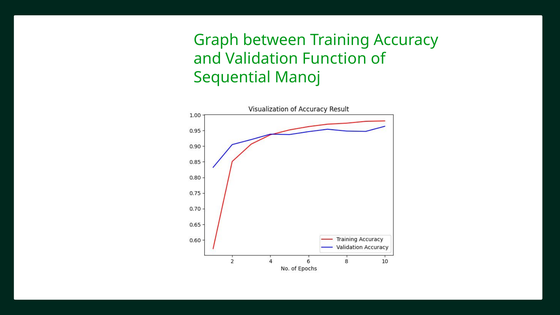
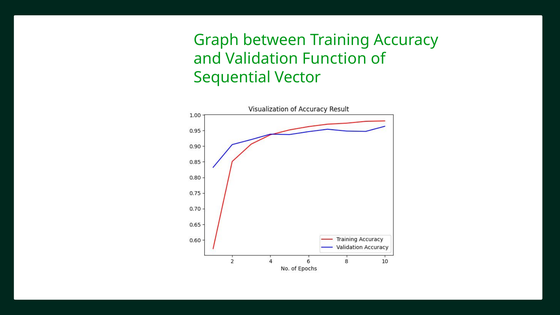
Manoj: Manoj -> Vector
